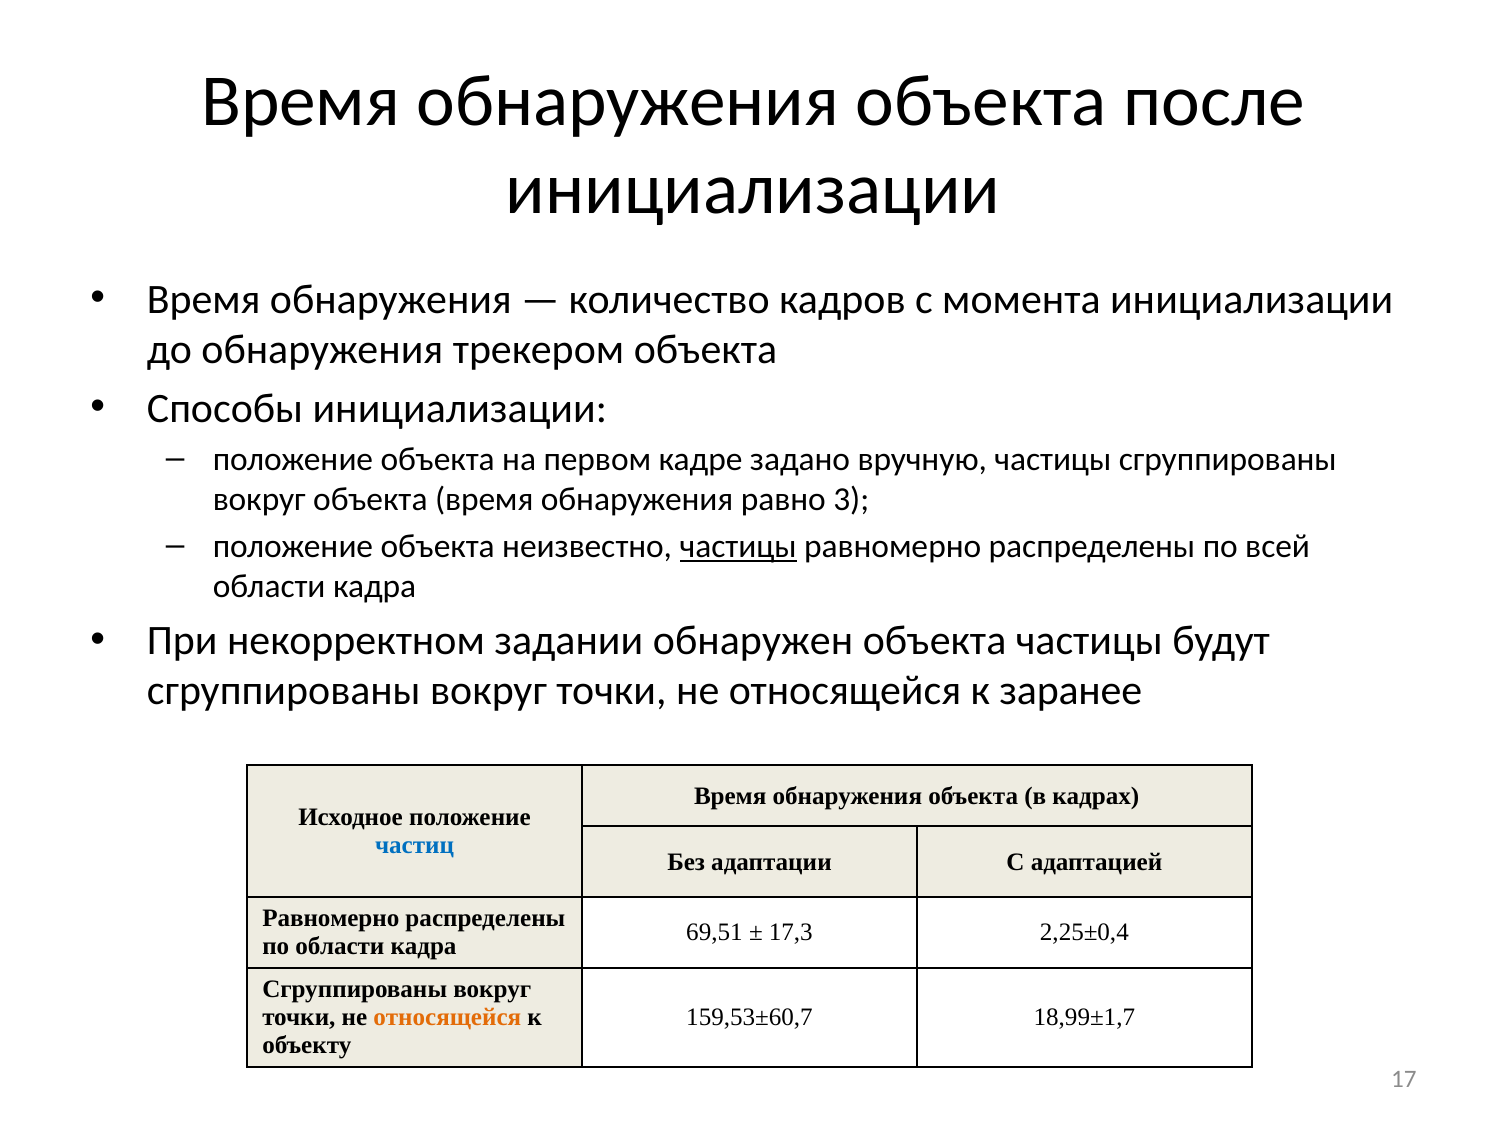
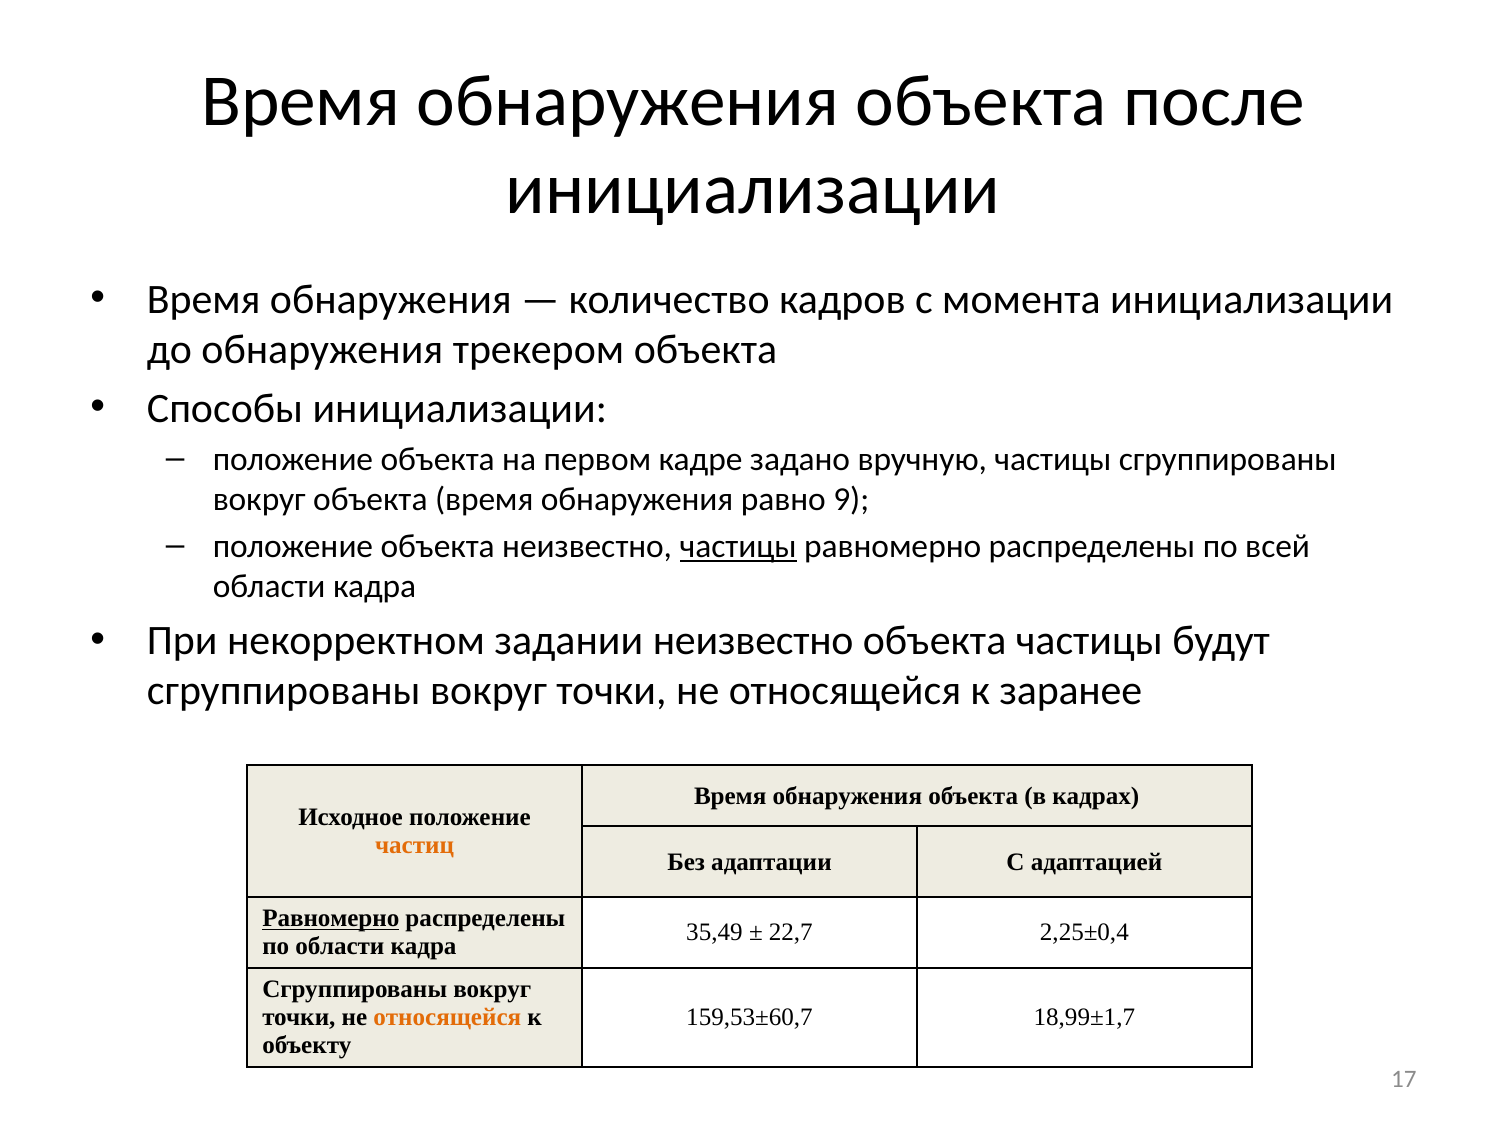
3: 3 -> 9
задании обнаружен: обнаружен -> неизвестно
частиц colour: blue -> orange
Равномерно at (331, 919) underline: none -> present
69,51: 69,51 -> 35,49
17,3: 17,3 -> 22,7
